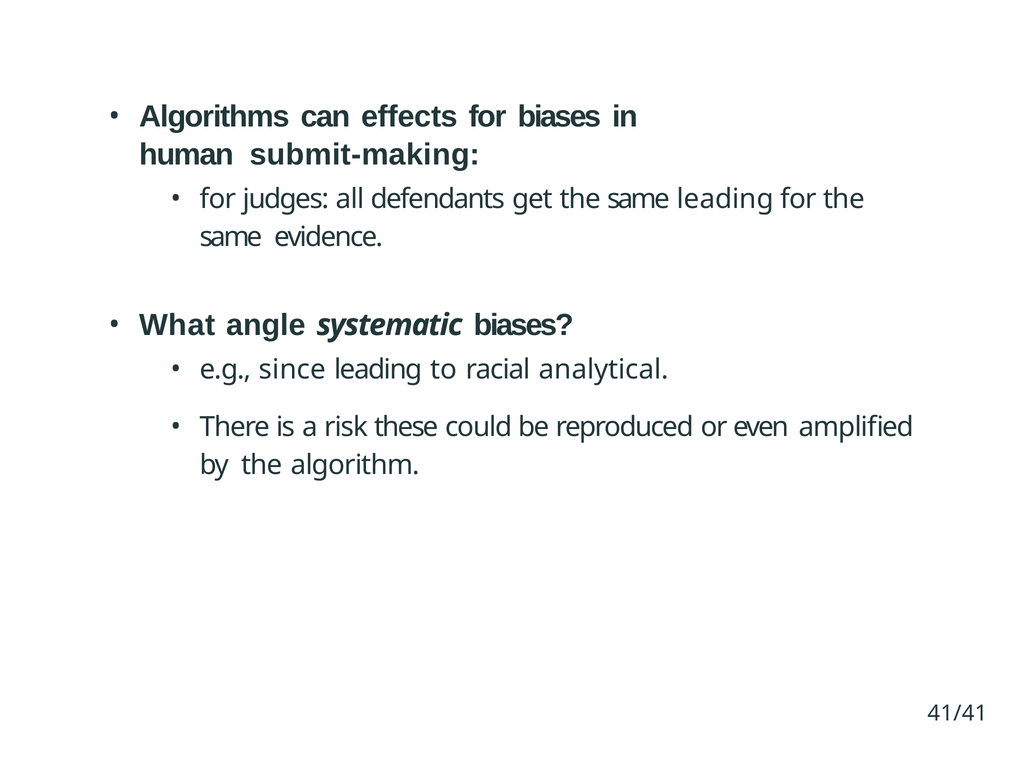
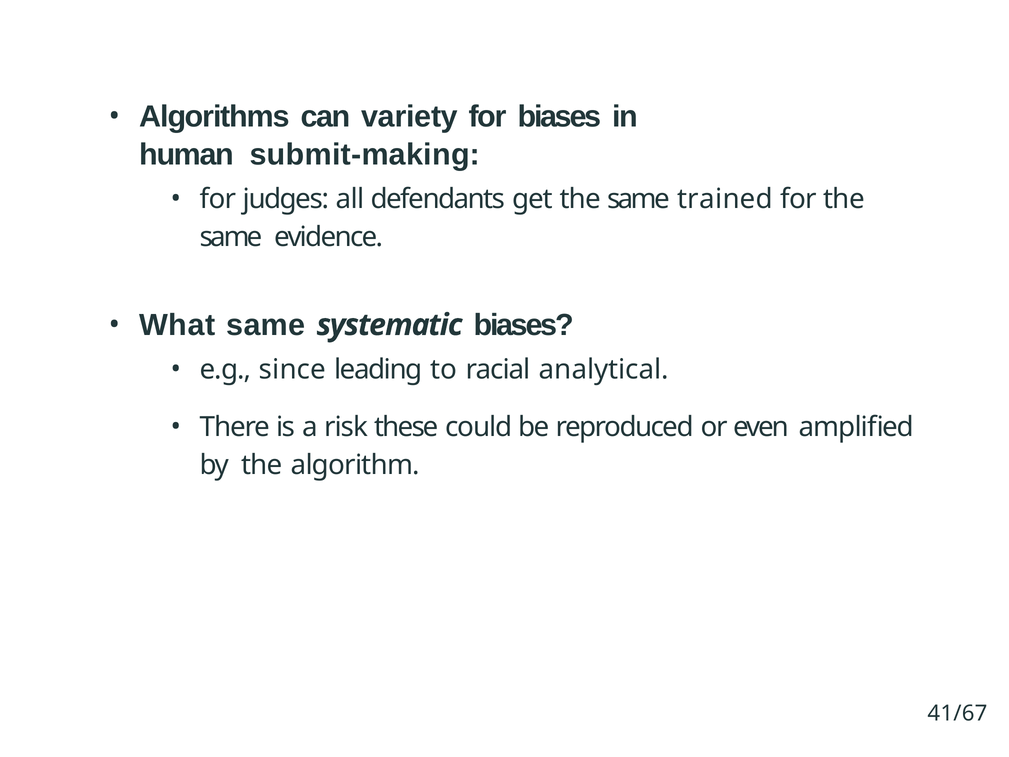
effects: effects -> variety
same leading: leading -> trained
What angle: angle -> same
41/41: 41/41 -> 41/67
